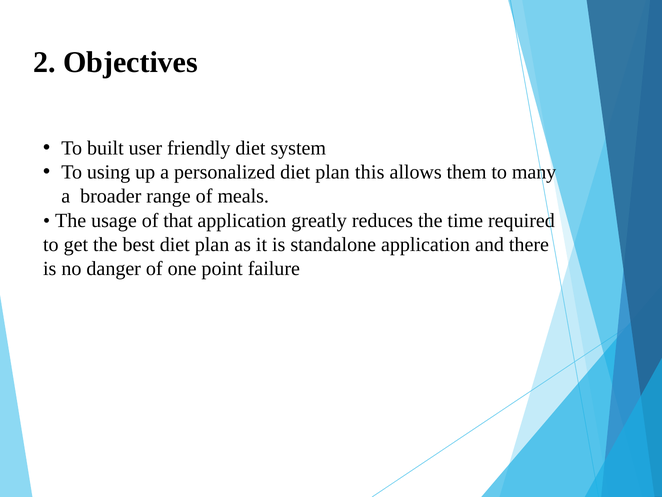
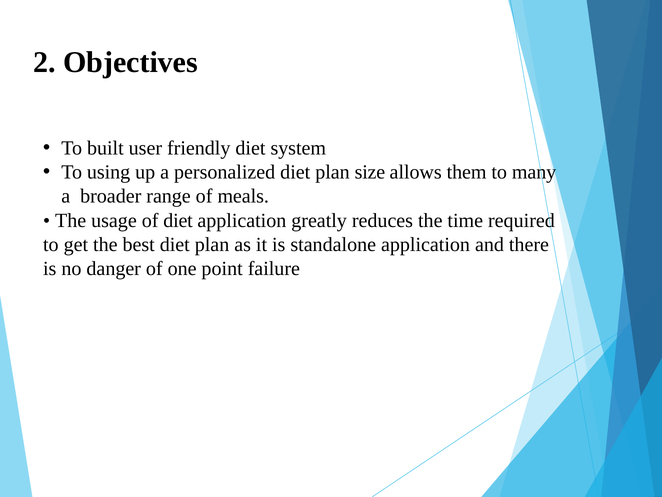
this: this -> size
of that: that -> diet
